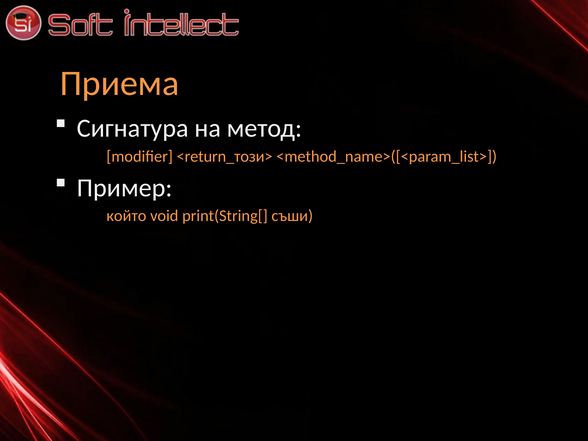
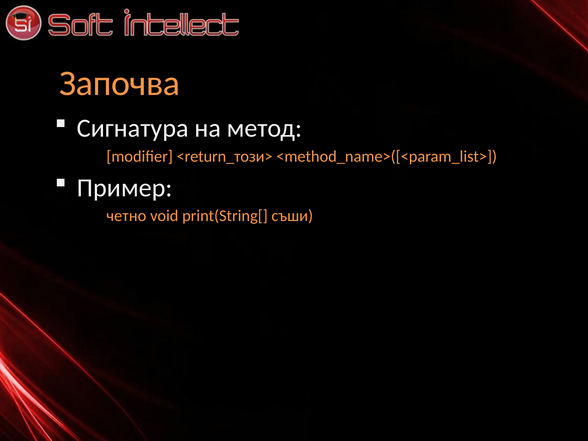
Приема: Приема -> Започва
който: който -> четно
